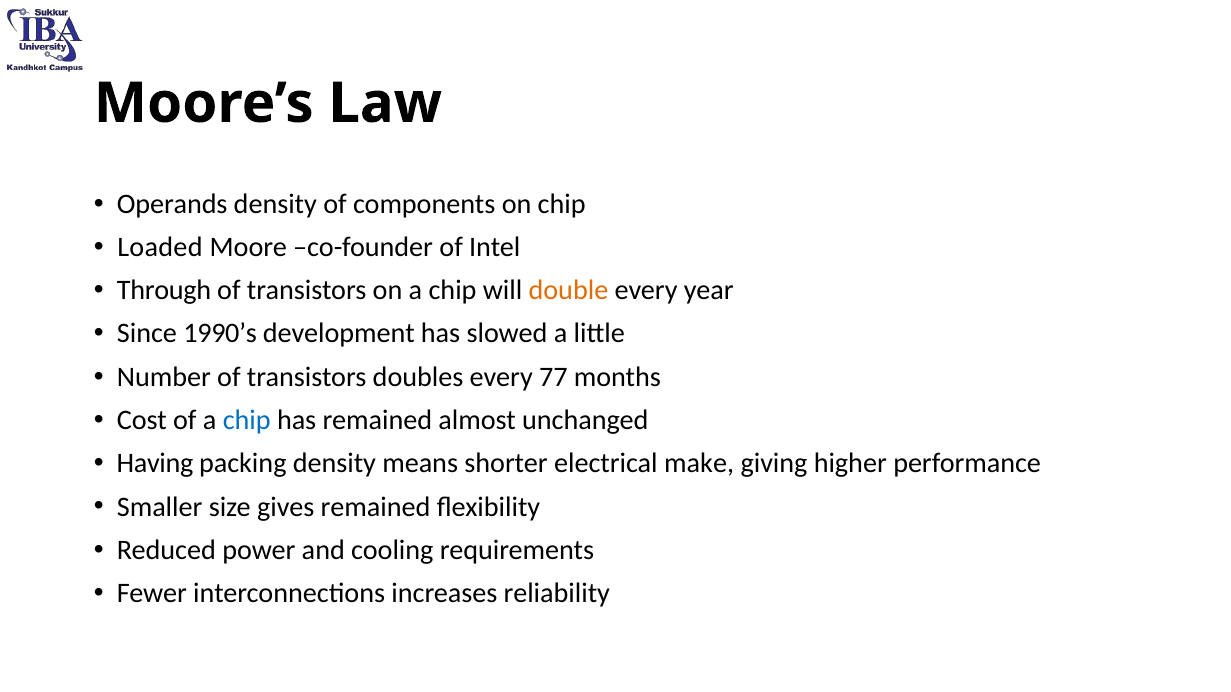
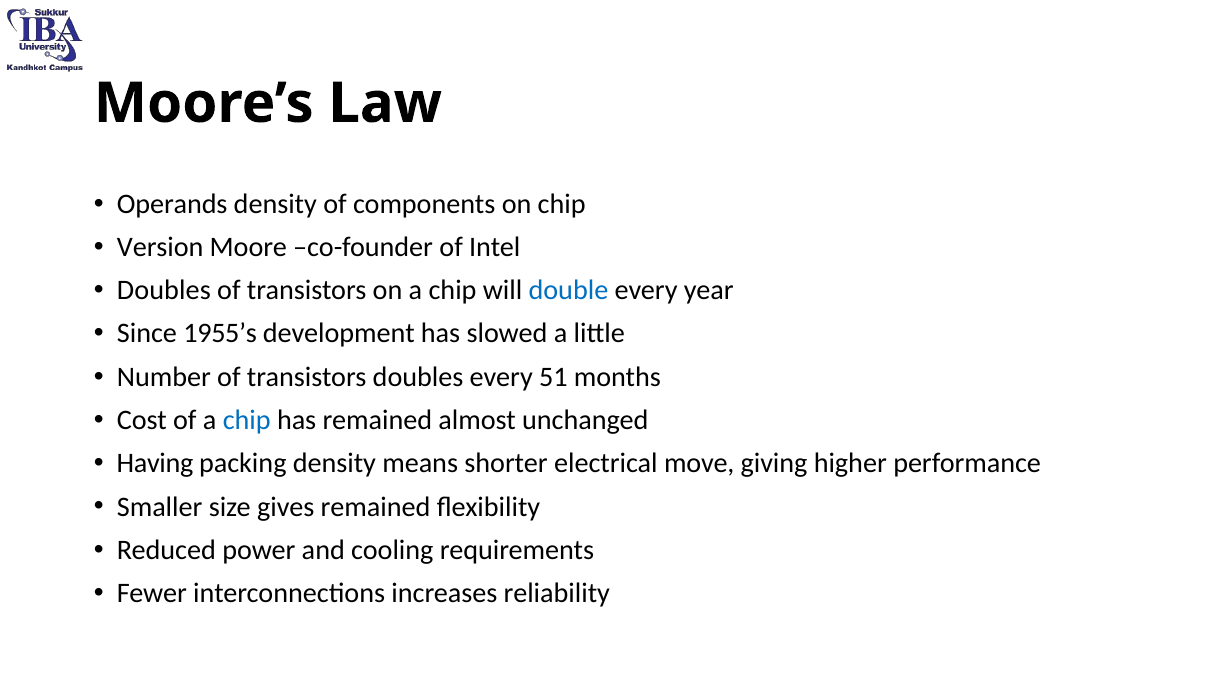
Loaded: Loaded -> Version
Through at (164, 291): Through -> Doubles
double colour: orange -> blue
1990’s: 1990’s -> 1955’s
77: 77 -> 51
make: make -> move
